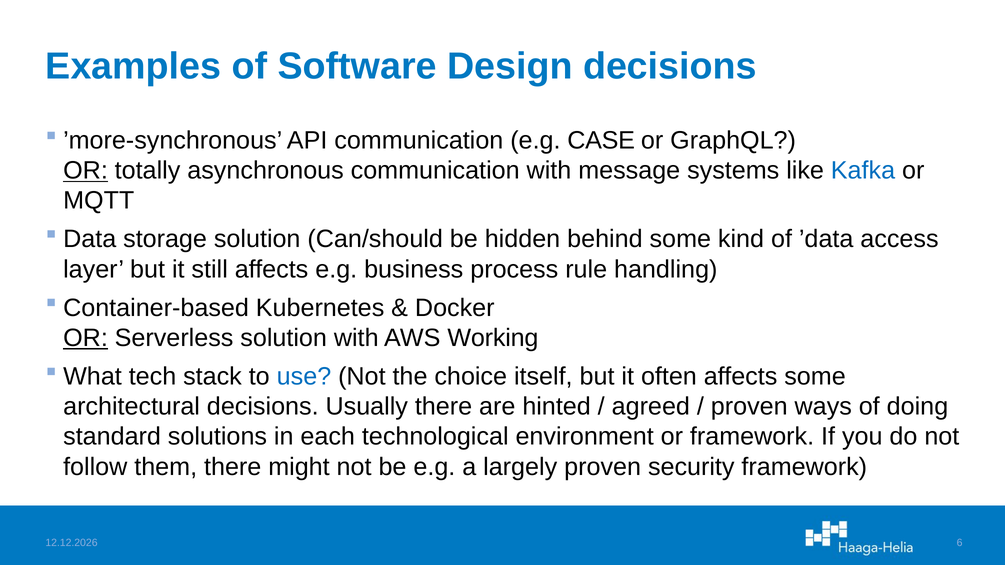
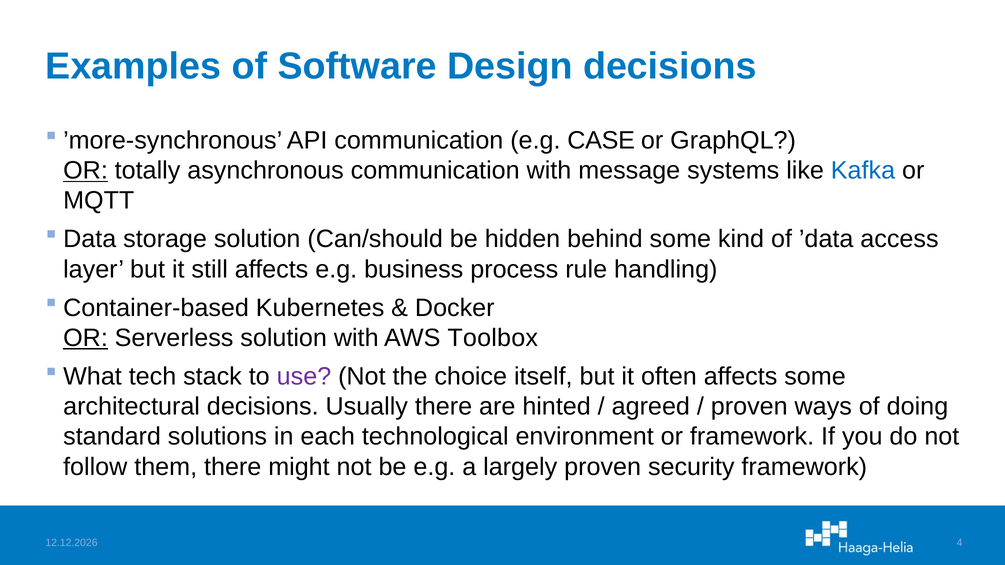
Working: Working -> Toolbox
use colour: blue -> purple
6: 6 -> 4
